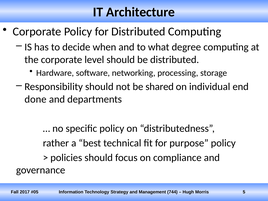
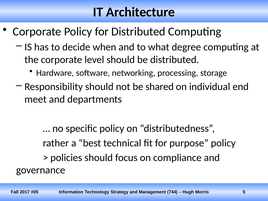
done: done -> meet
